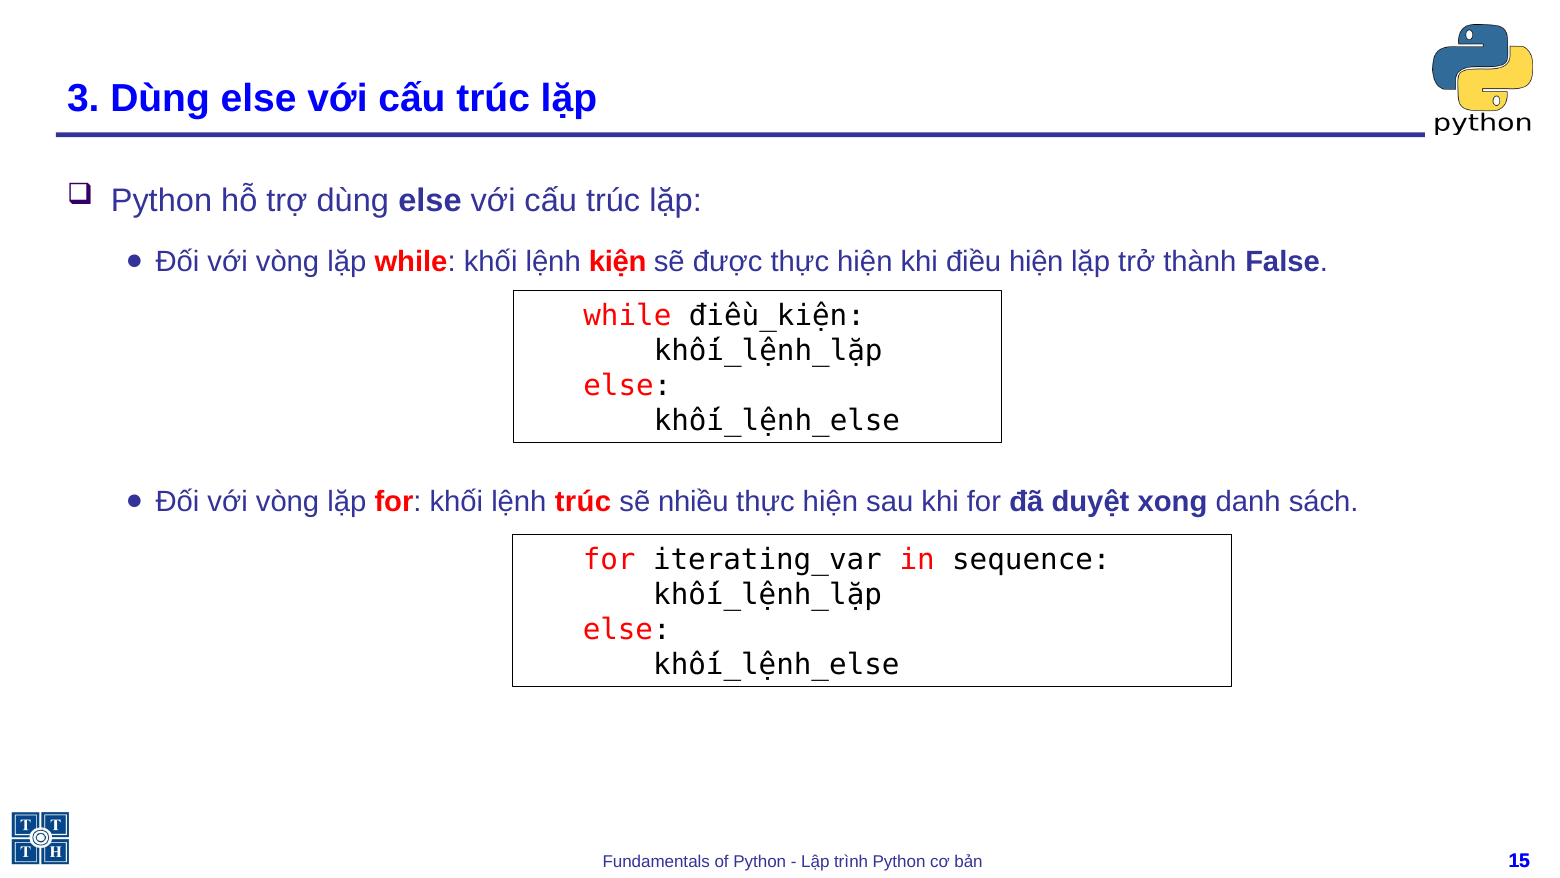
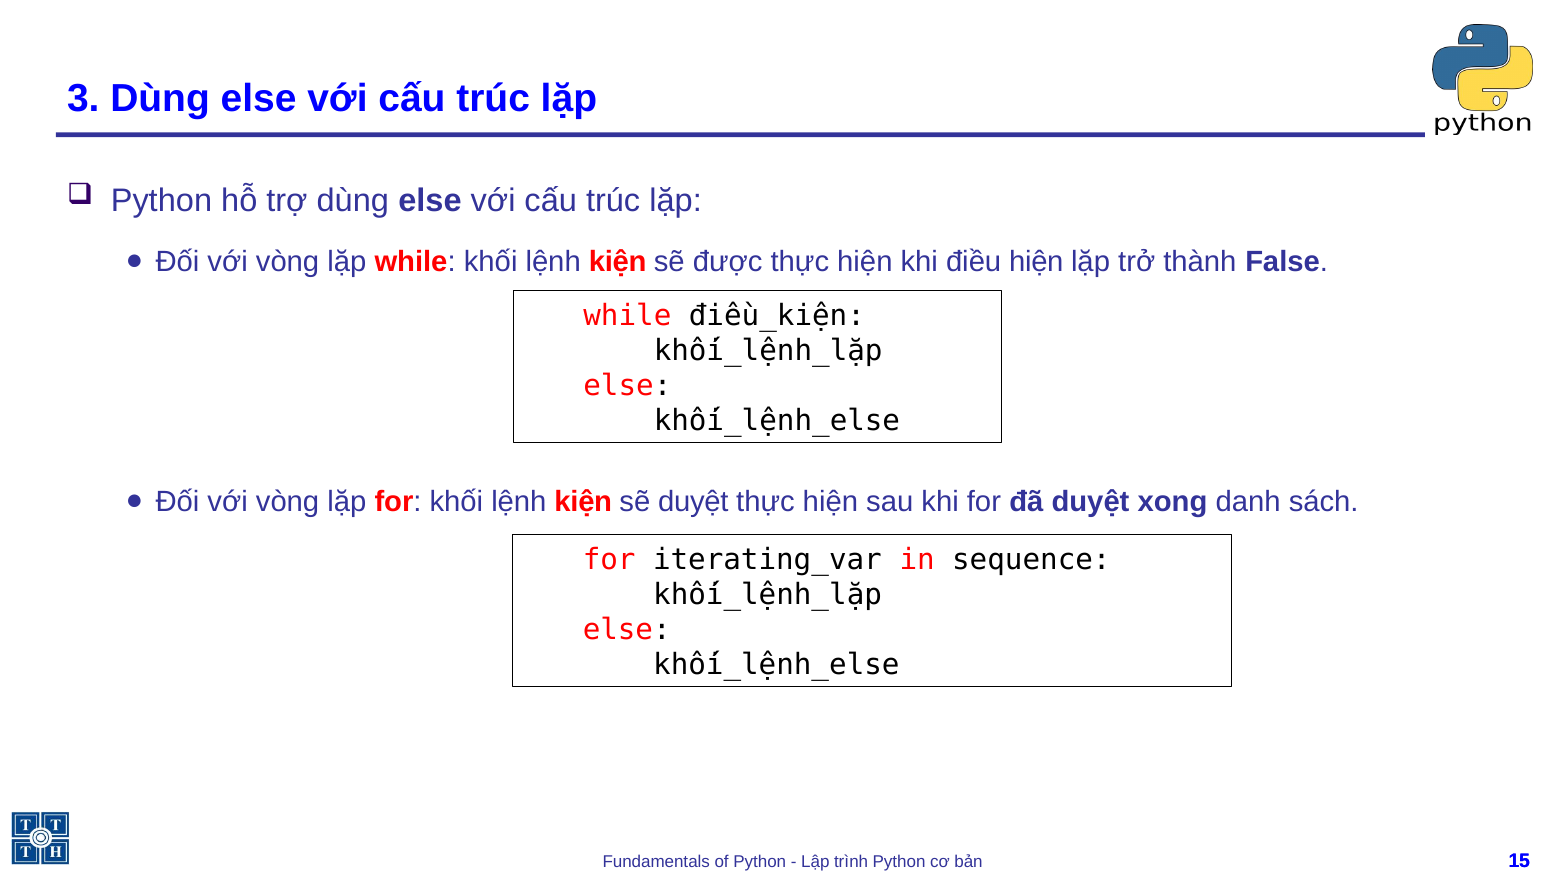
for khối lệnh trúc: trúc -> kiện
sẽ nhiều: nhiều -> duyệt
